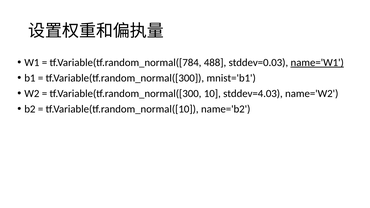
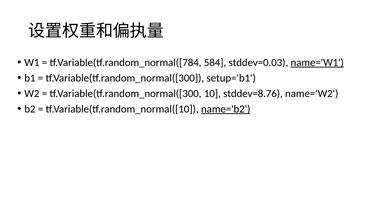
488: 488 -> 584
mnist='b1: mnist='b1 -> setup='b1
stddev=4.03: stddev=4.03 -> stddev=8.76
name='b2 underline: none -> present
